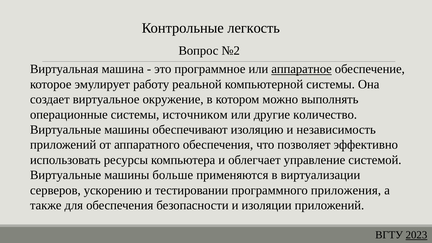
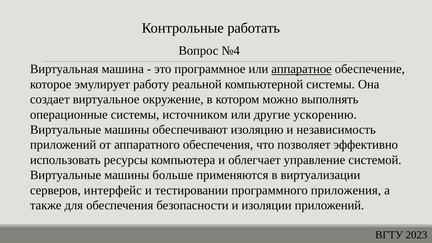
легкость: легкость -> работать
№2: №2 -> №4
количество: количество -> ускорению
ускорению: ускорению -> интерфейс
2023 underline: present -> none
